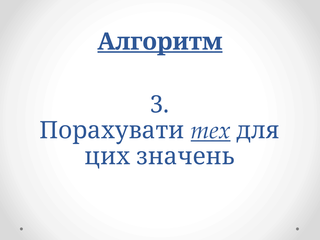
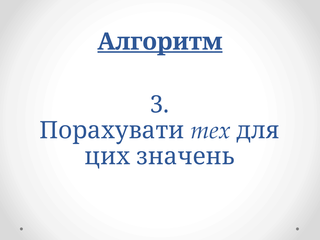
mex underline: present -> none
